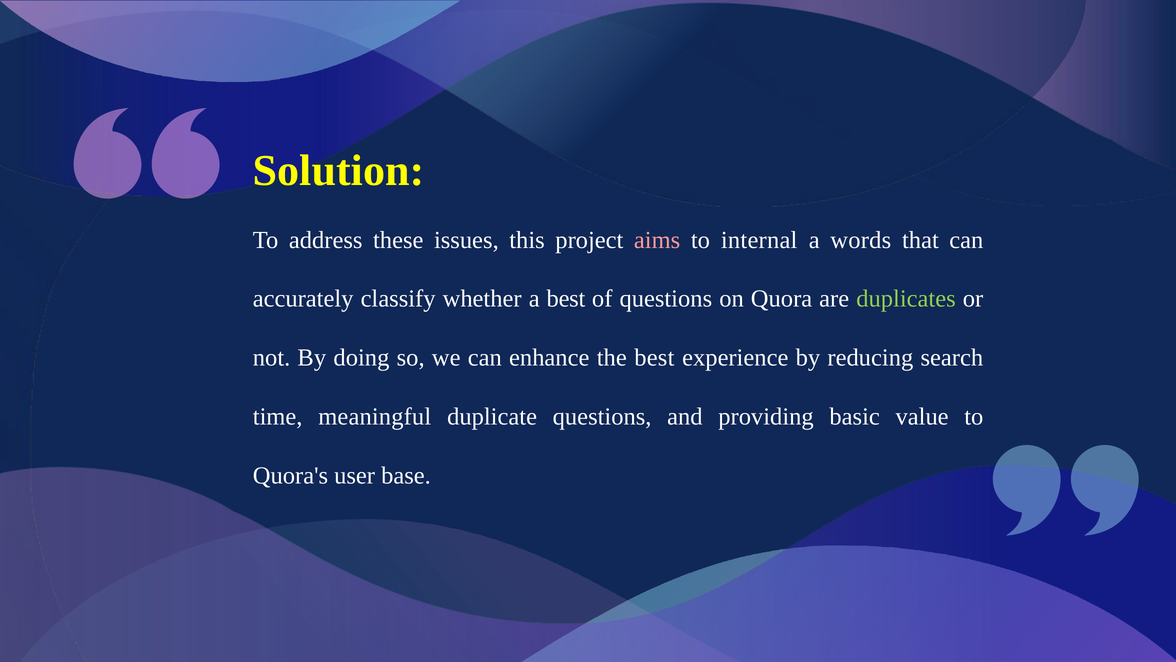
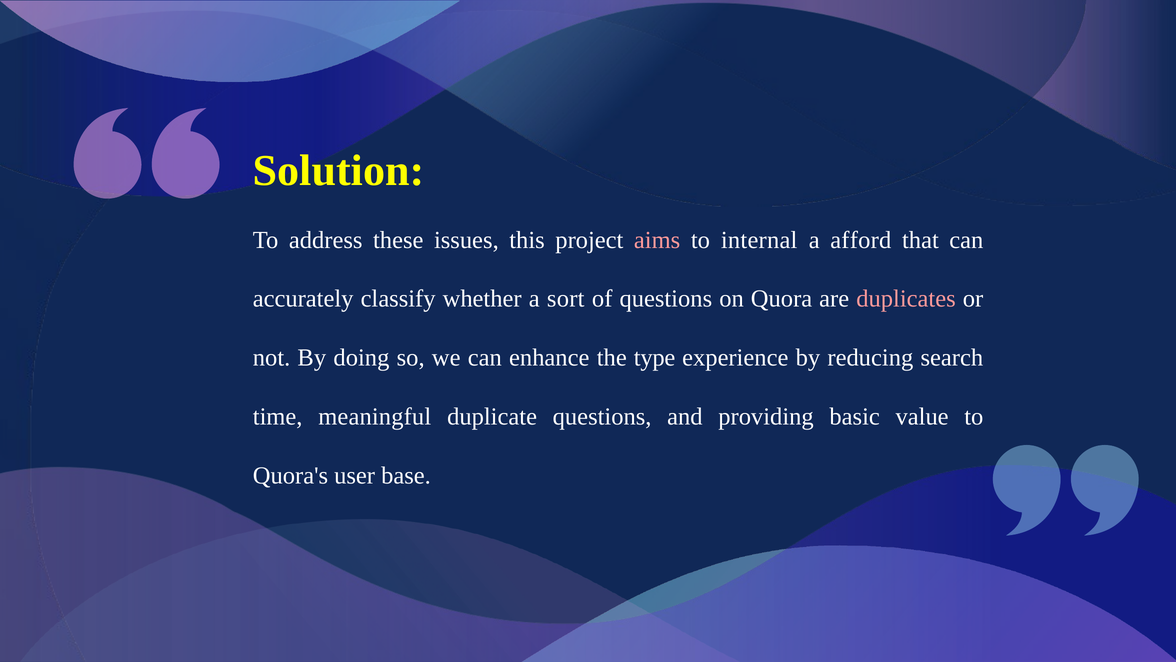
words: words -> afford
a best: best -> sort
duplicates colour: light green -> pink
the best: best -> type
